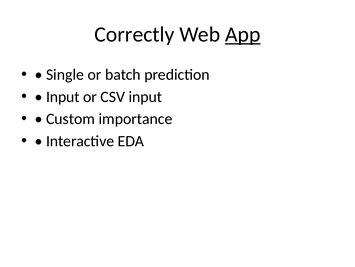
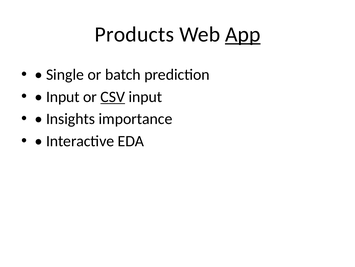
Correctly: Correctly -> Products
CSV underline: none -> present
Custom: Custom -> Insights
